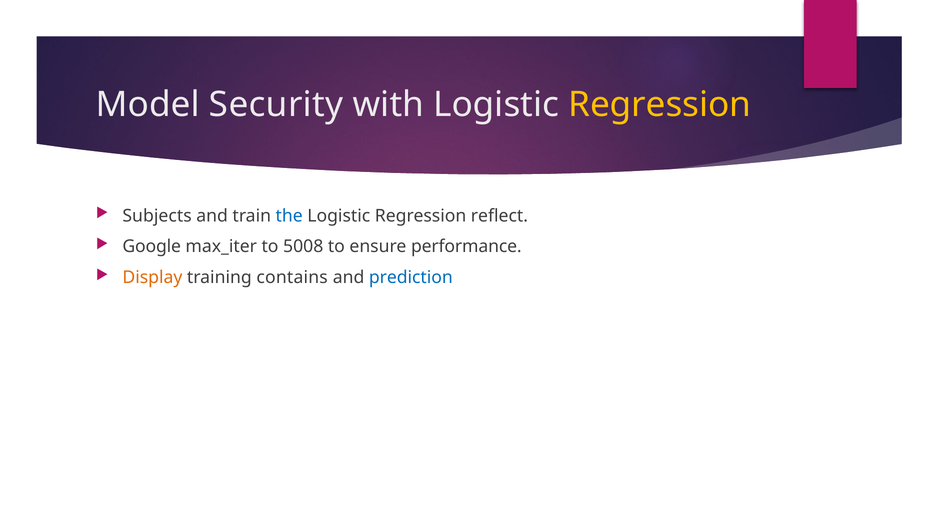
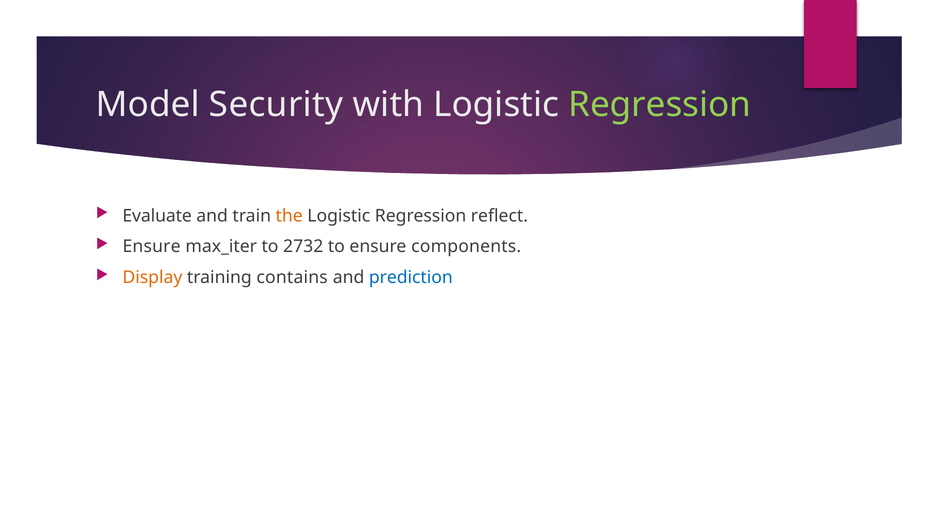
Regression at (660, 105) colour: yellow -> light green
Subjects: Subjects -> Evaluate
the colour: blue -> orange
Google at (152, 247): Google -> Ensure
5008: 5008 -> 2732
performance: performance -> components
